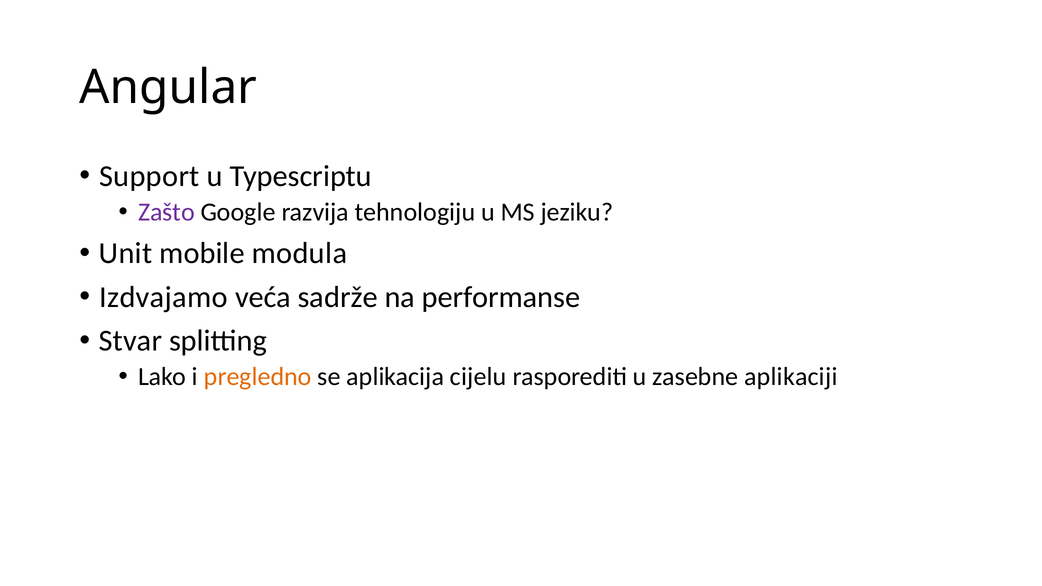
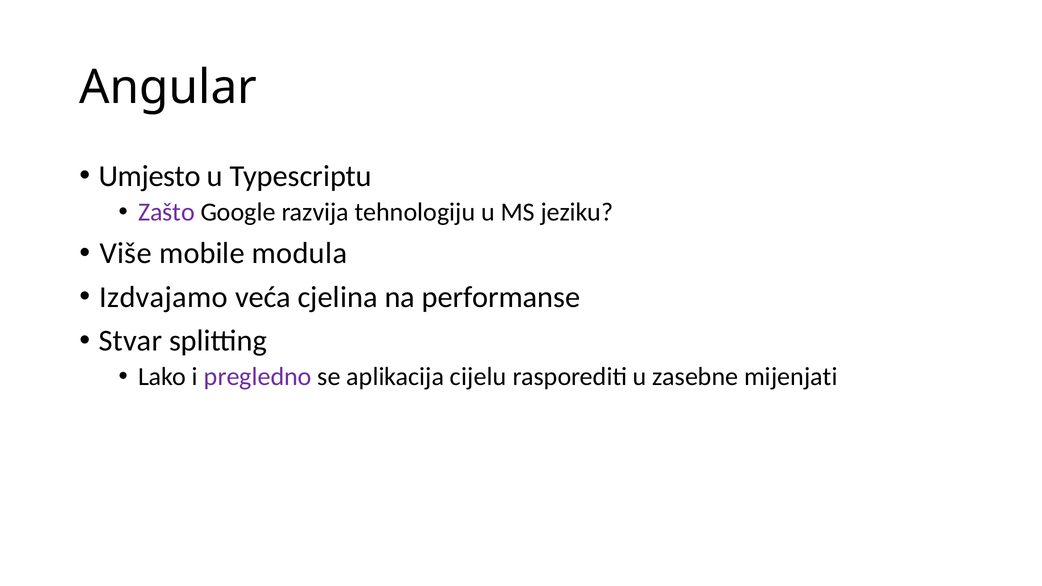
Support: Support -> Umjesto
Unit: Unit -> Više
sadrže: sadrže -> cjelina
pregledno colour: orange -> purple
aplikaciji: aplikaciji -> mijenjati
